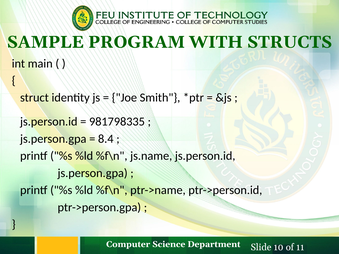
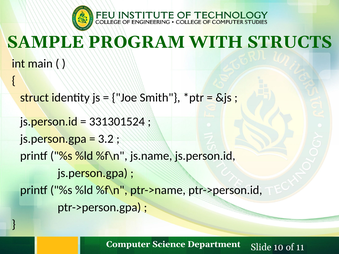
981798335: 981798335 -> 331301524
8.4: 8.4 -> 3.2
